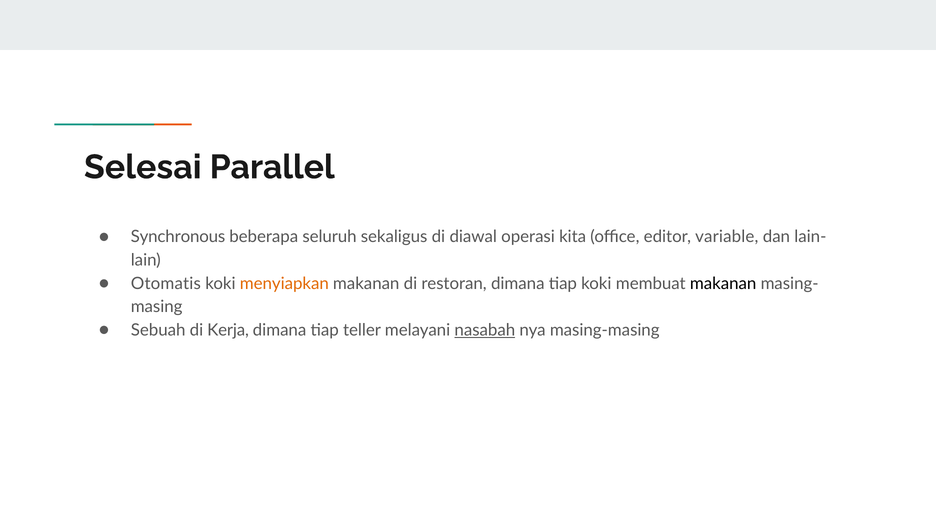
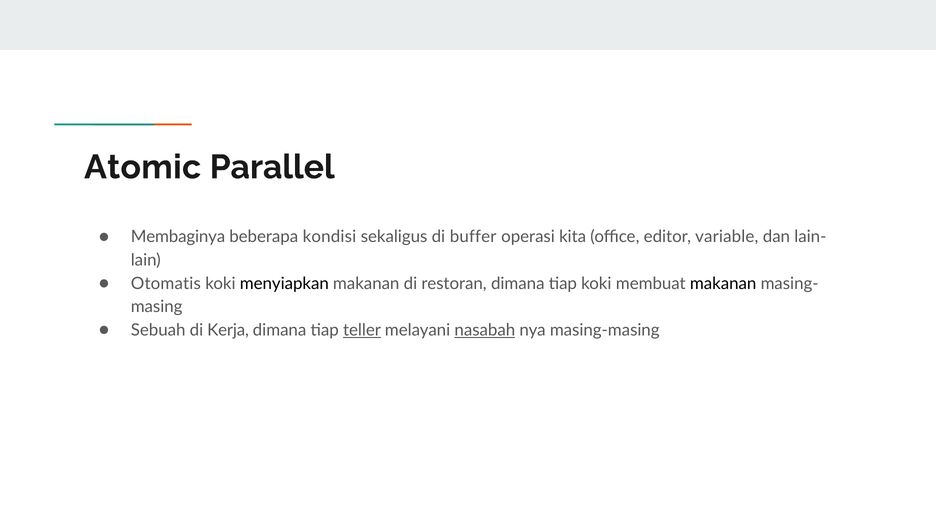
Selesai: Selesai -> Atomic
Synchronous: Synchronous -> Membaginya
seluruh: seluruh -> kondisi
diawal: diawal -> buffer
menyiapkan colour: orange -> black
teller underline: none -> present
